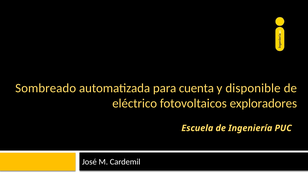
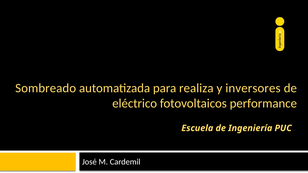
cuenta: cuenta -> realiza
disponible: disponible -> inversores
exploradores: exploradores -> performance
